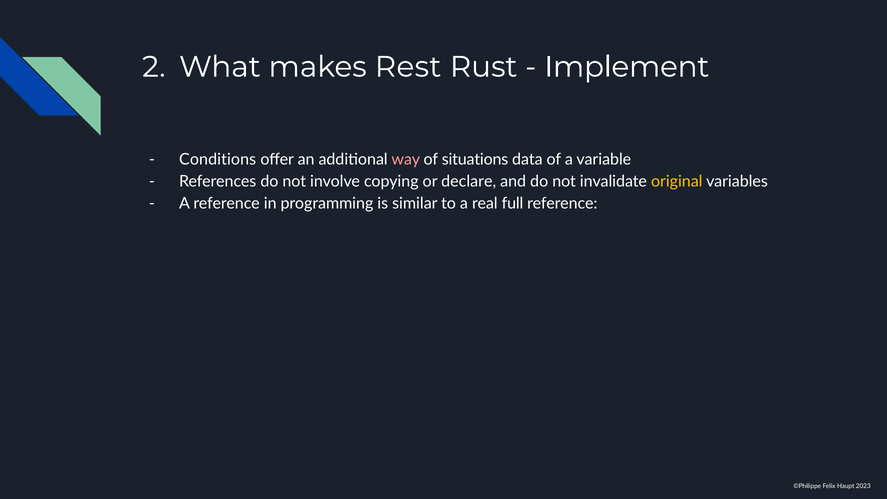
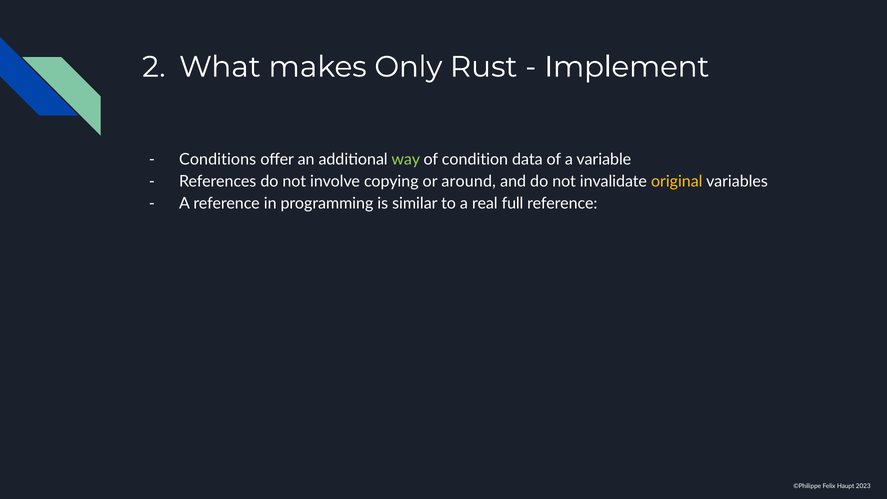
Rest: Rest -> Only
way colour: pink -> light green
situations: situations -> condition
declare: declare -> around
